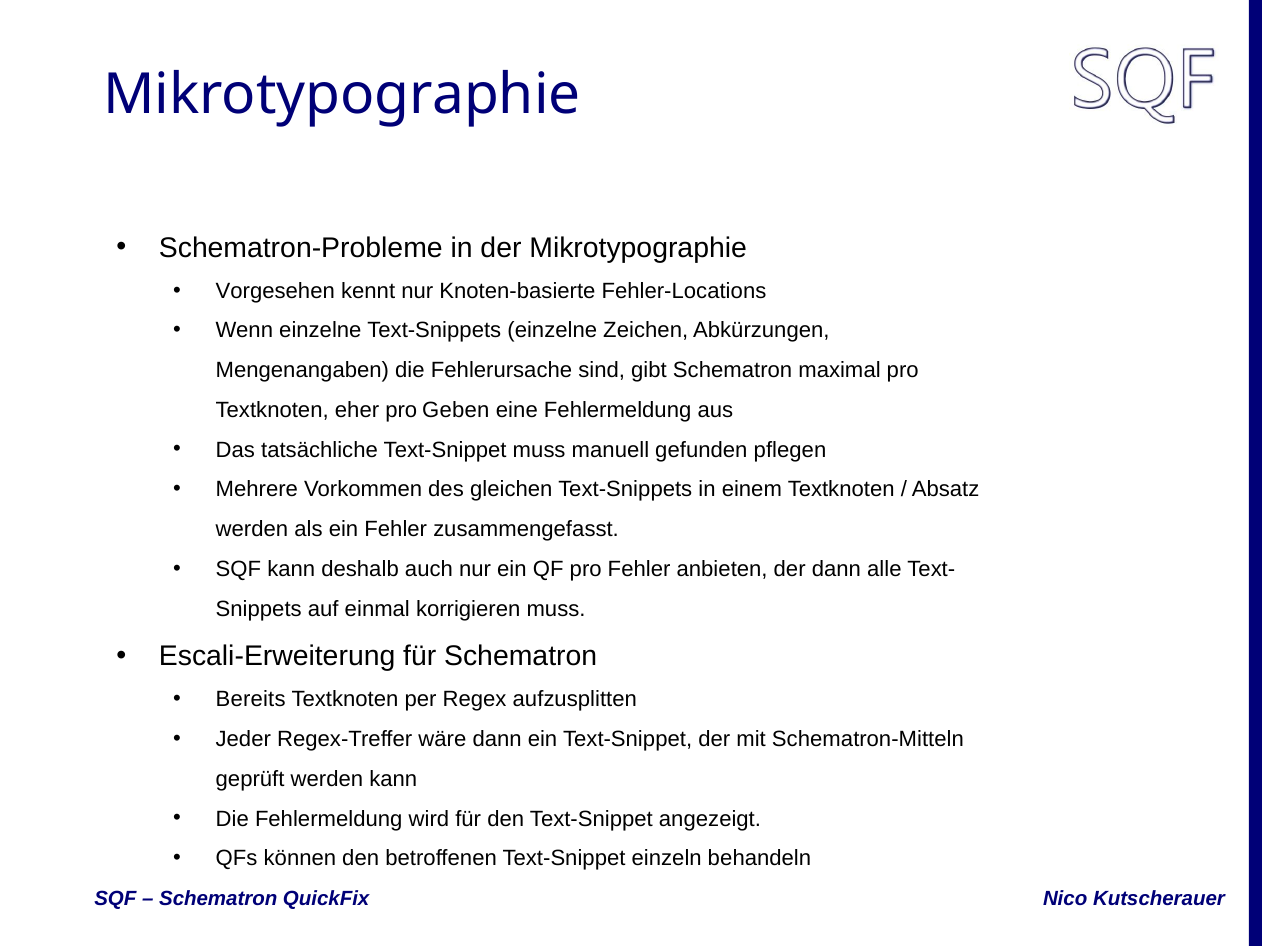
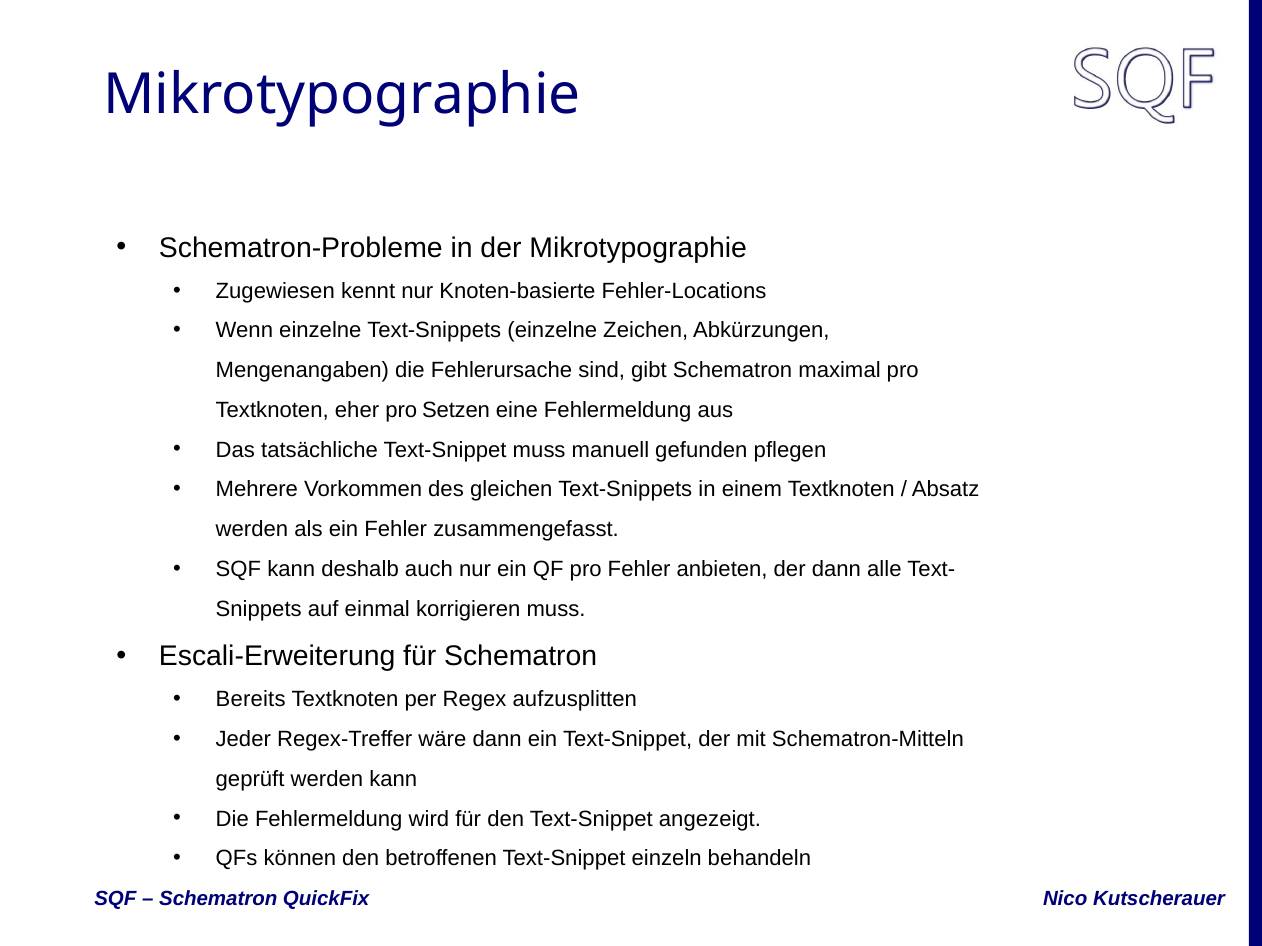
Vorgesehen: Vorgesehen -> Zugewiesen
Geben: Geben -> Setzen
